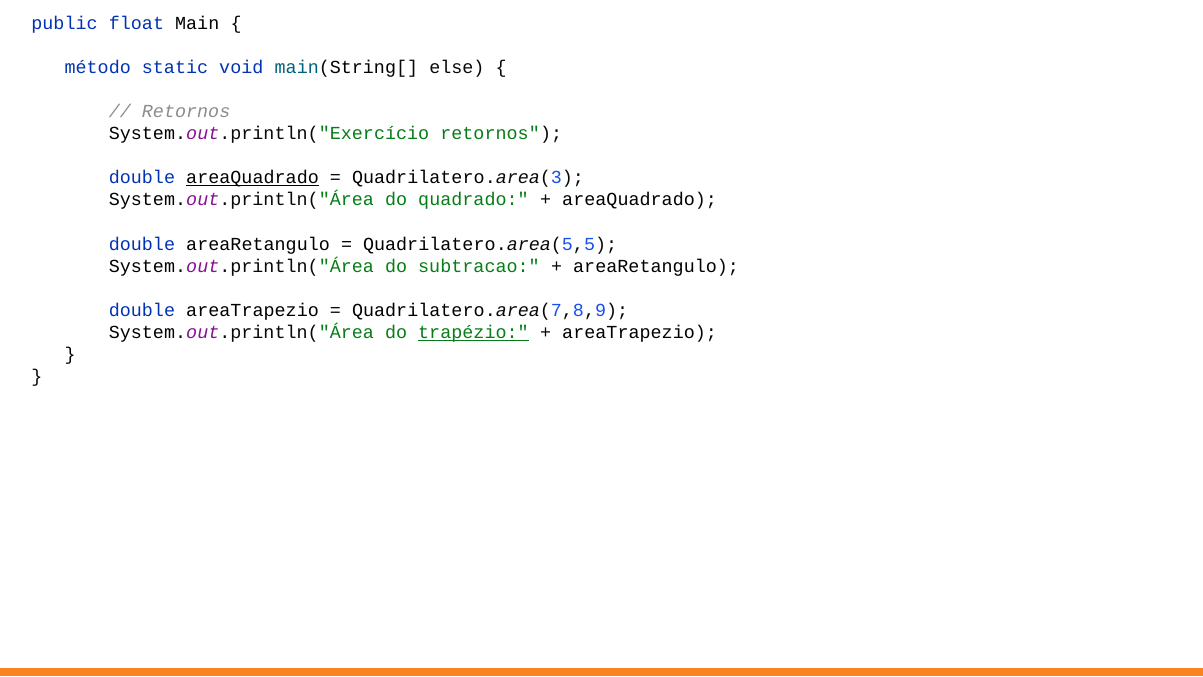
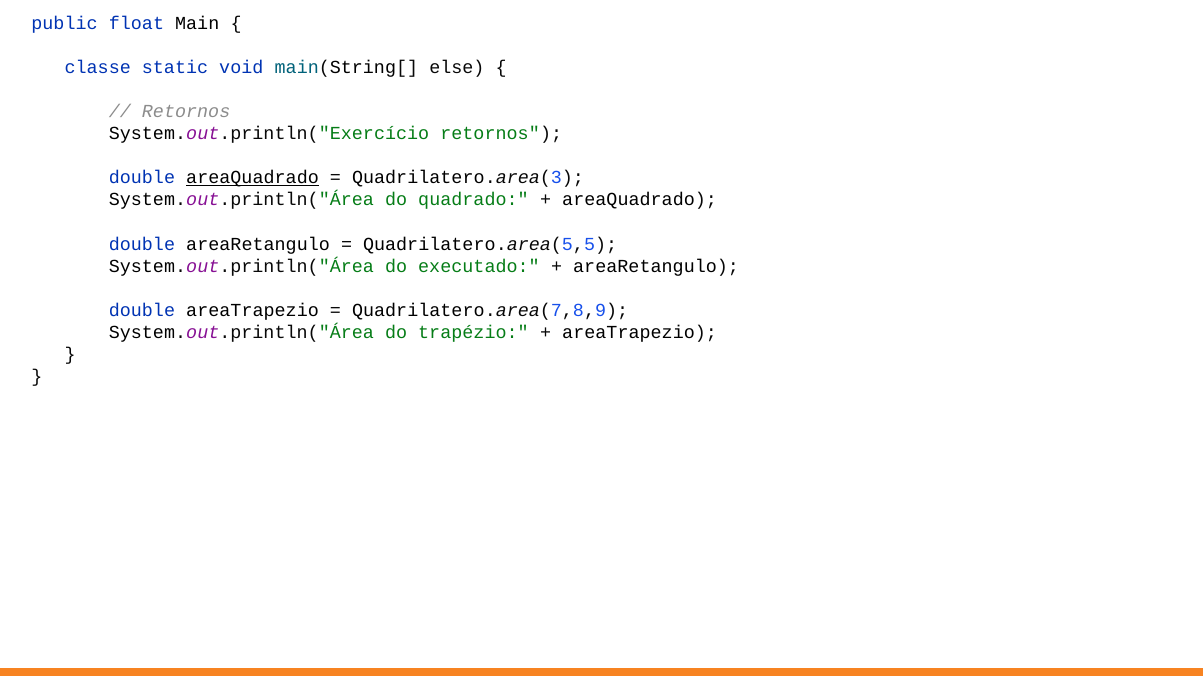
método: método -> classe
subtracao: subtracao -> executado
trapézio underline: present -> none
